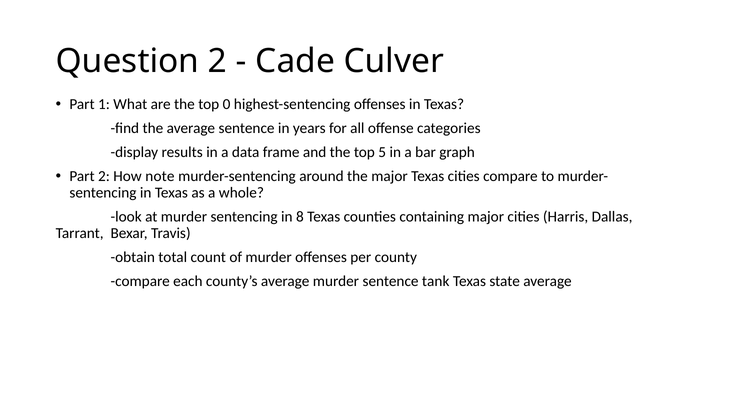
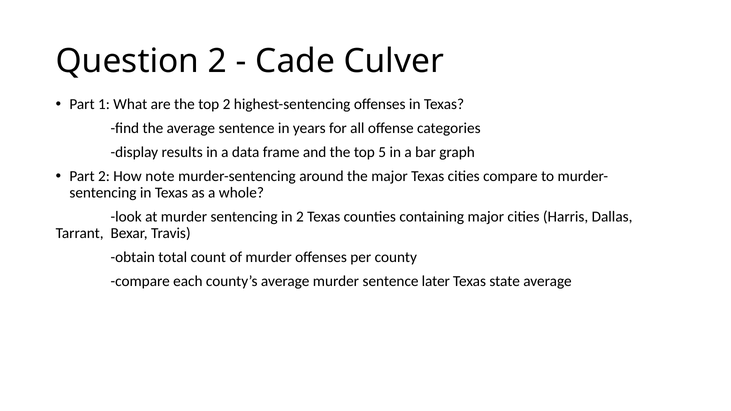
top 0: 0 -> 2
in 8: 8 -> 2
tank: tank -> later
